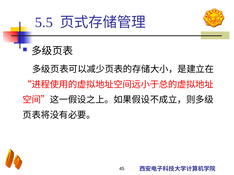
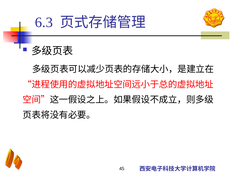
5.5: 5.5 -> 6.3
